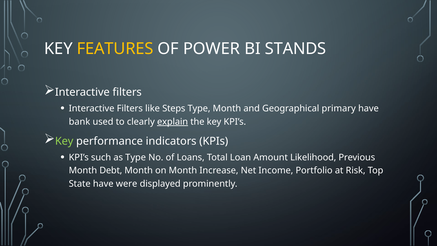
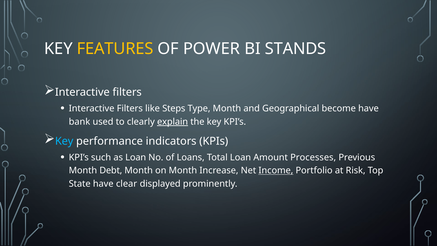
primary: primary -> become
Key at (64, 141) colour: light green -> light blue
as Type: Type -> Loan
Likelihood: Likelihood -> Processes
Income underline: none -> present
were: were -> clear
